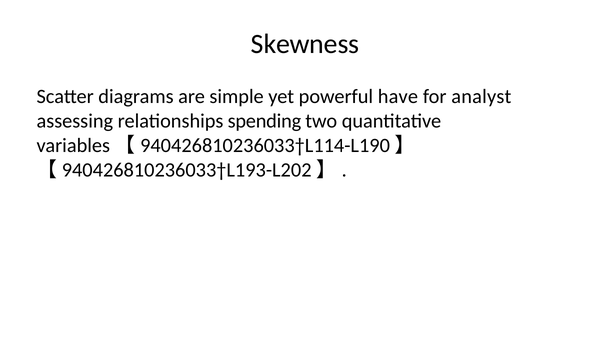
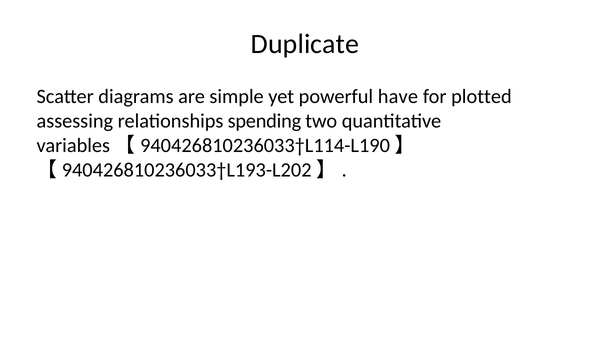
Skewness: Skewness -> Duplicate
analyst: analyst -> plotted
